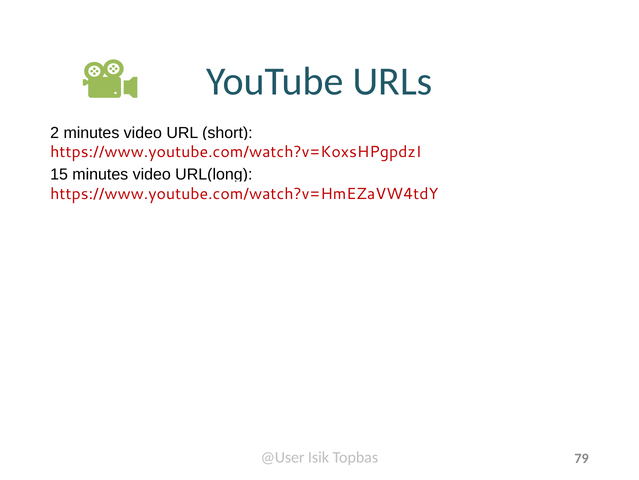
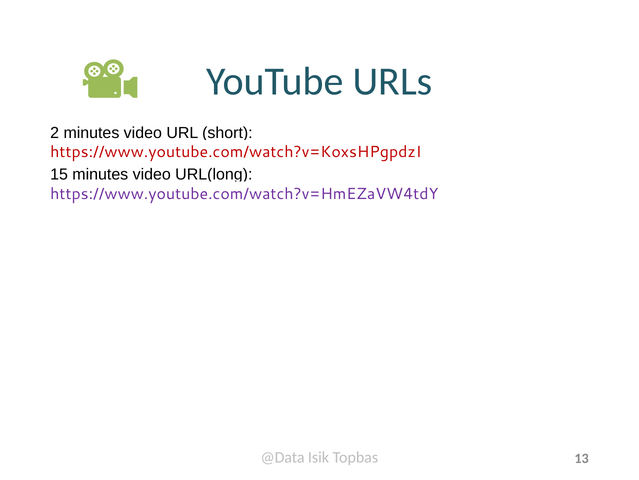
https://www.youtube.com/watch?v=HmEZaVW4tdY colour: red -> purple
@User: @User -> @Data
79: 79 -> 13
